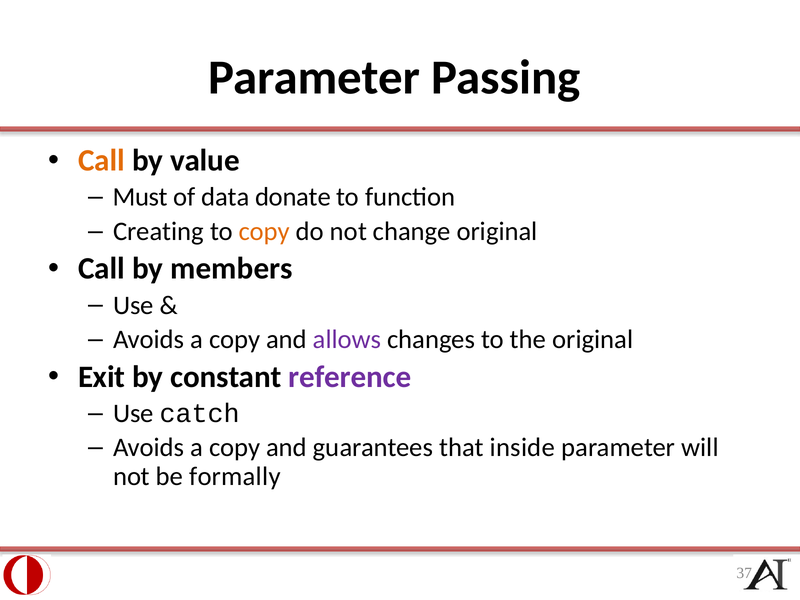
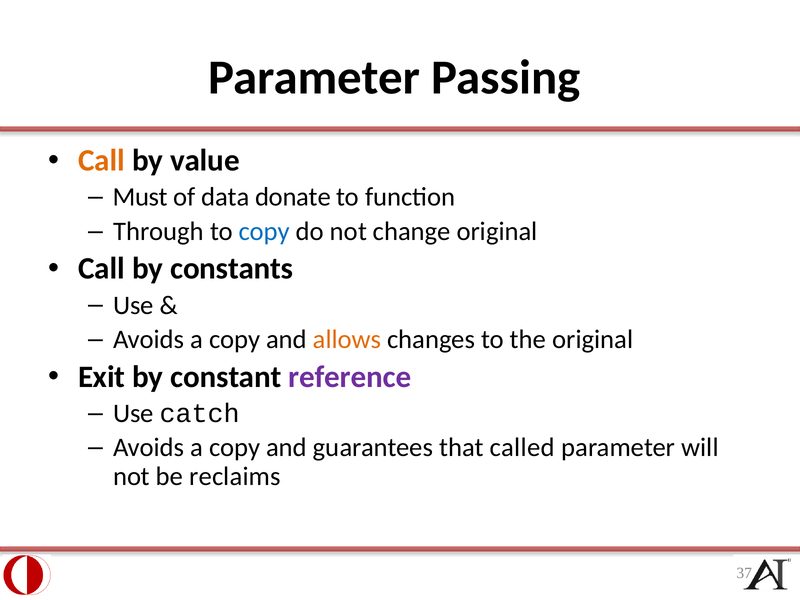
Creating: Creating -> Through
copy at (264, 231) colour: orange -> blue
members: members -> constants
allows colour: purple -> orange
inside: inside -> called
formally: formally -> reclaims
